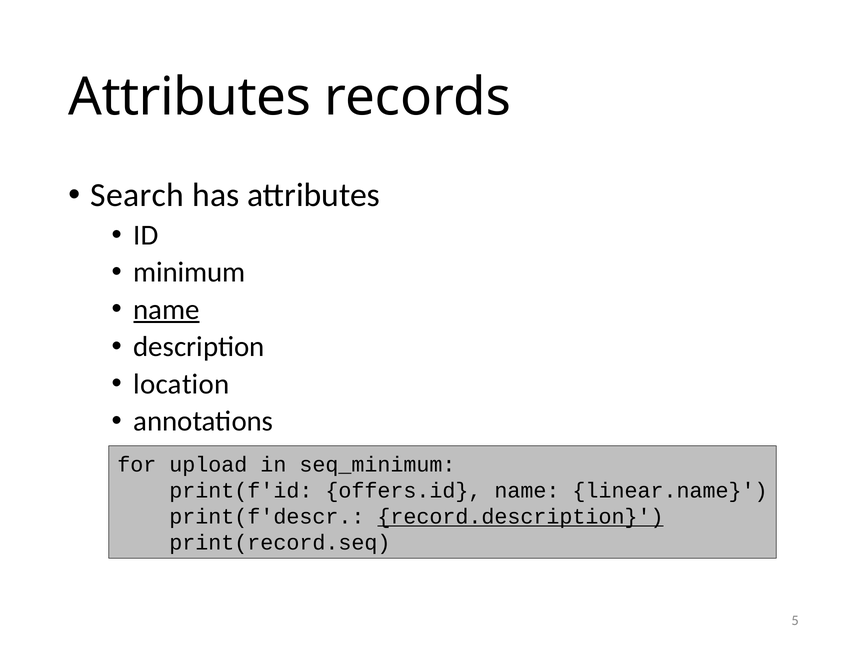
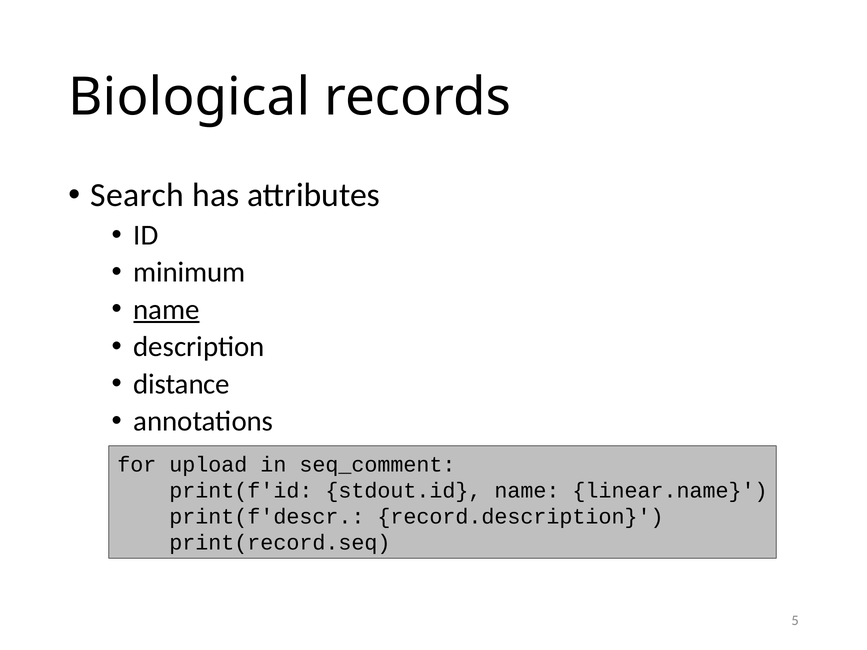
Attributes at (190, 97): Attributes -> Biological
location: location -> distance
seq_minimum: seq_minimum -> seq_comment
offers.id: offers.id -> stdout.id
record.description underline: present -> none
